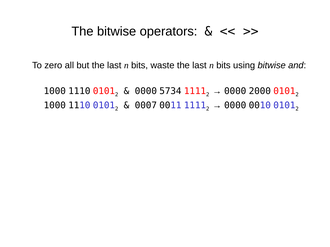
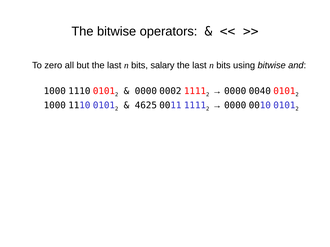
waste: waste -> salary
5734: 5734 -> 0002
2000: 2000 -> 0040
0007: 0007 -> 4625
